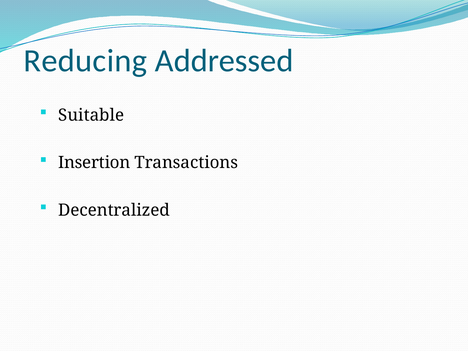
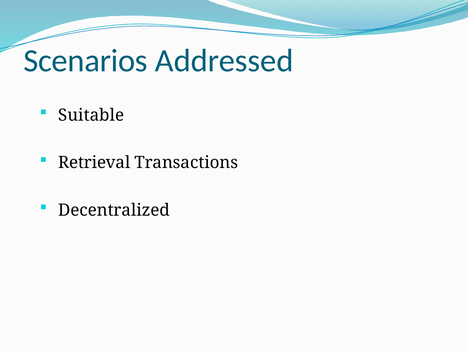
Reducing: Reducing -> Scenarios
Insertion: Insertion -> Retrieval
